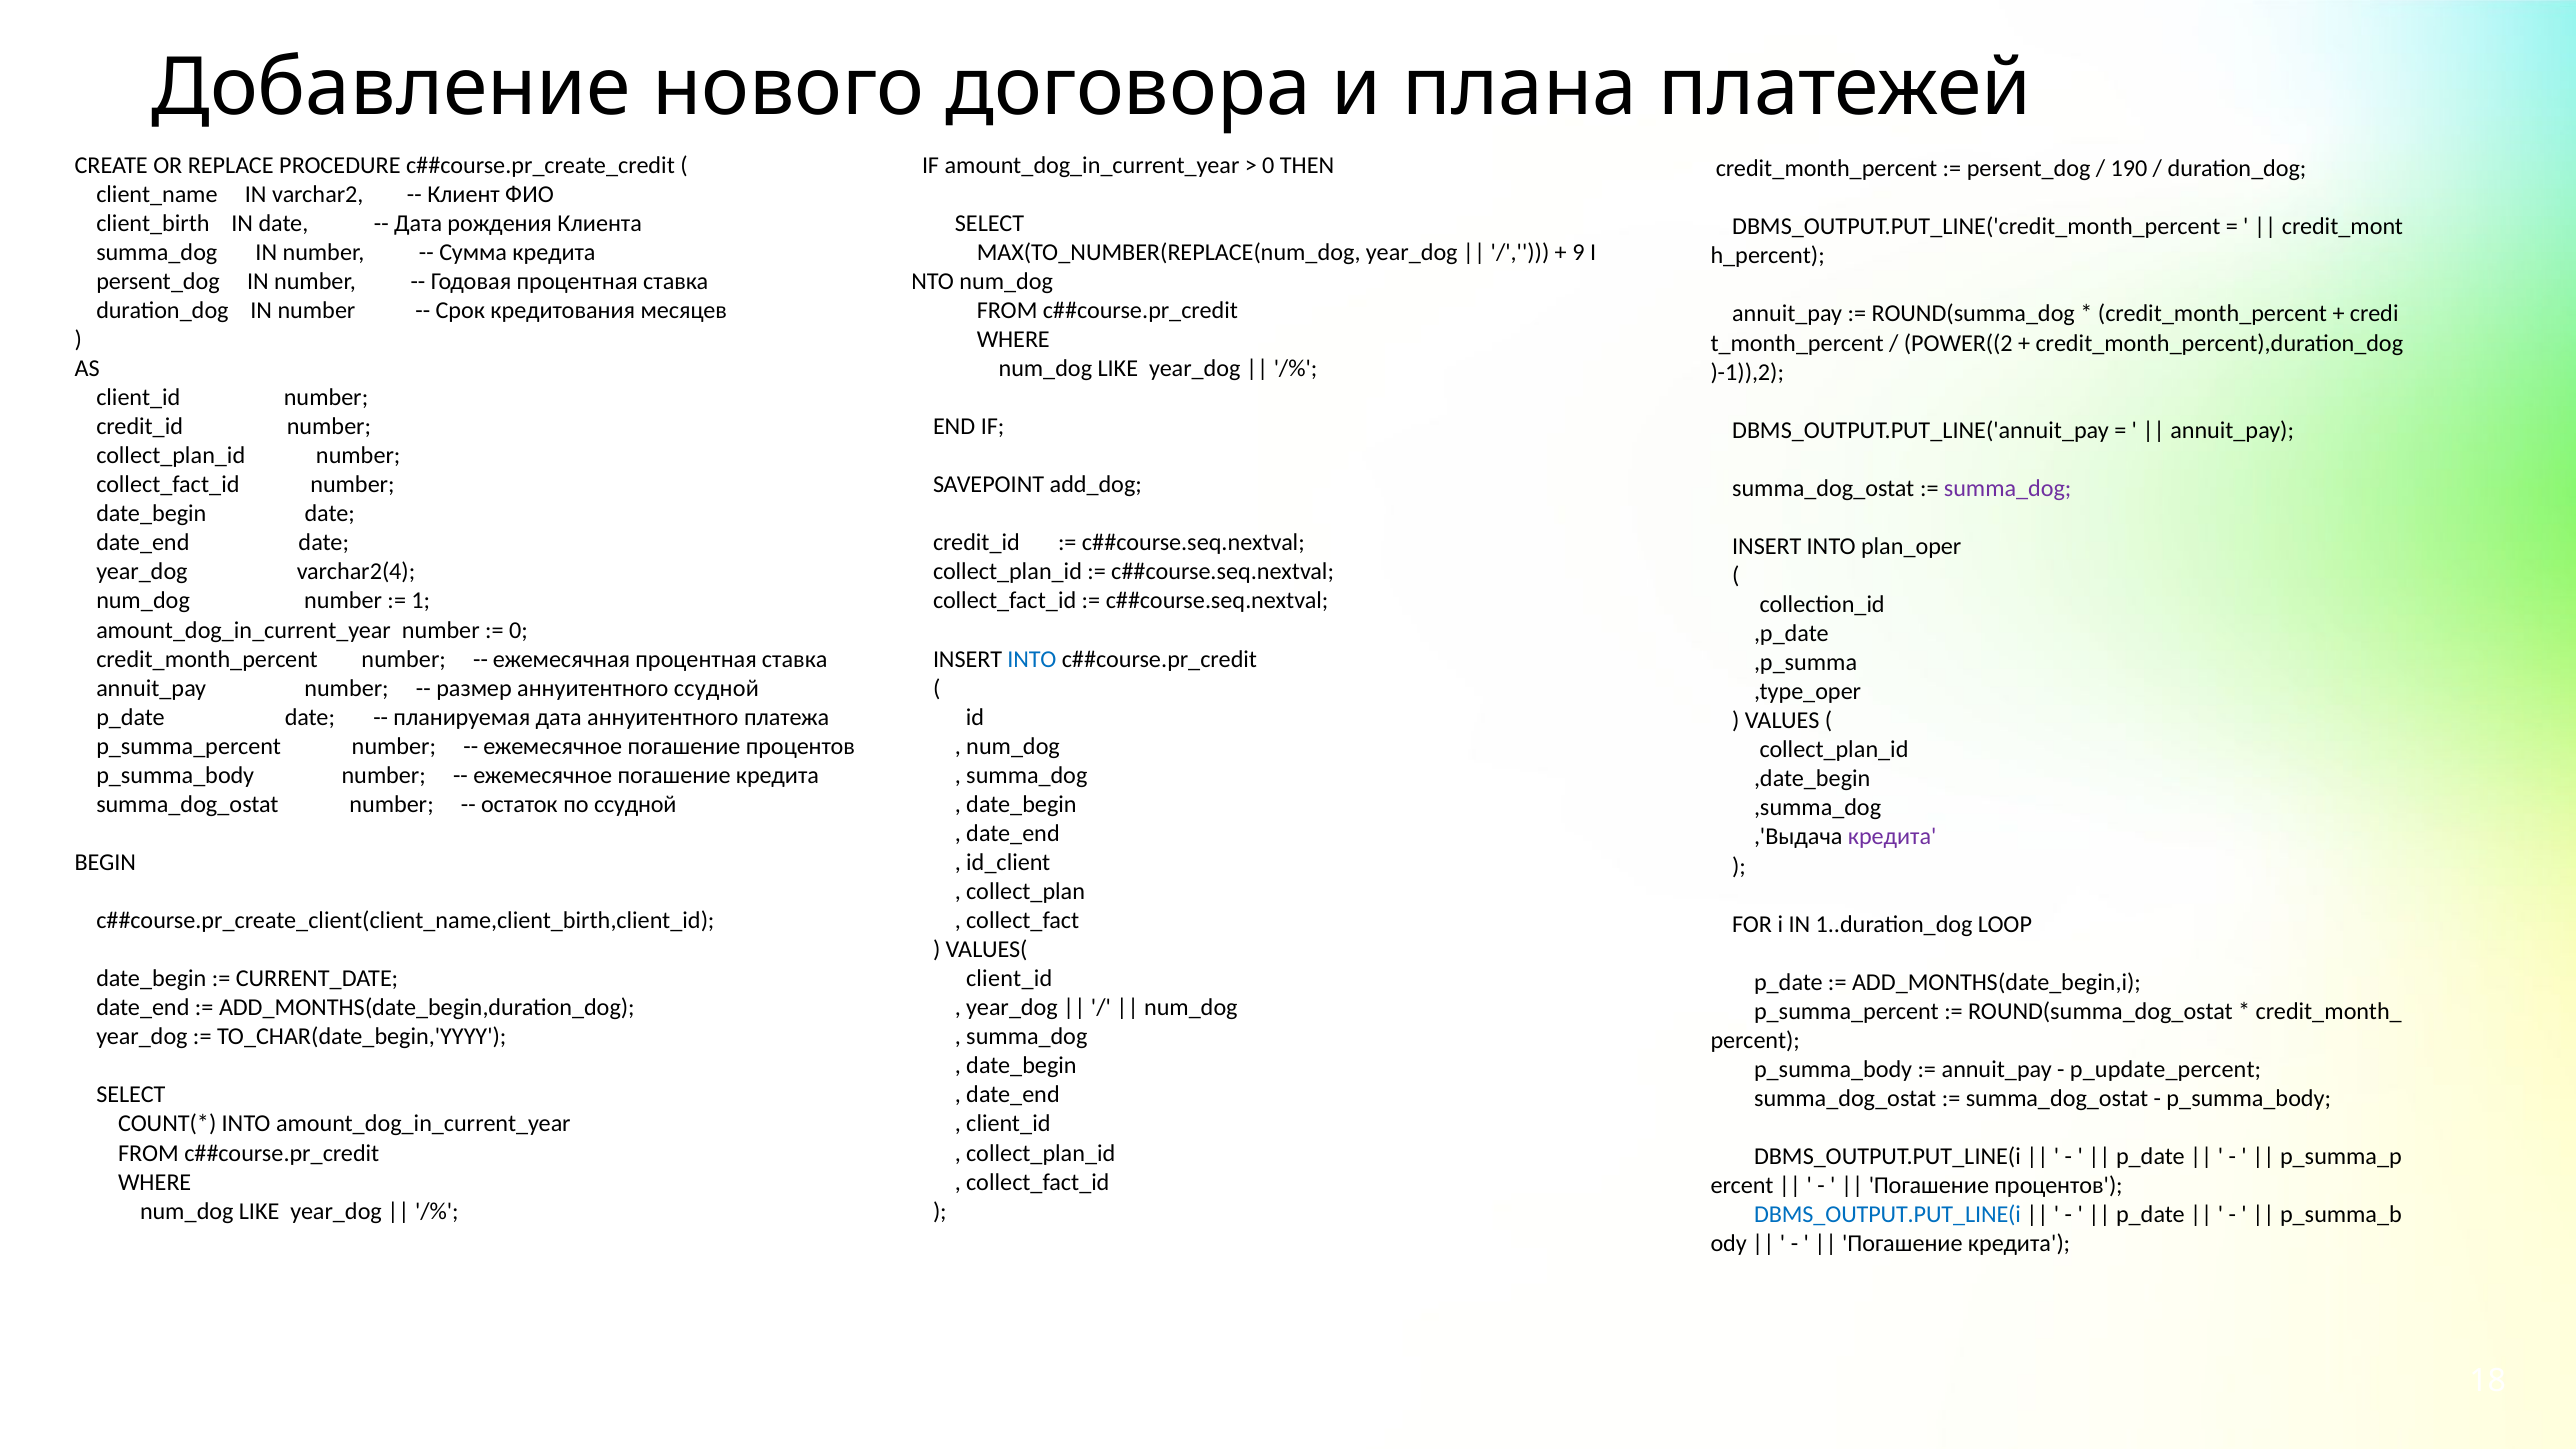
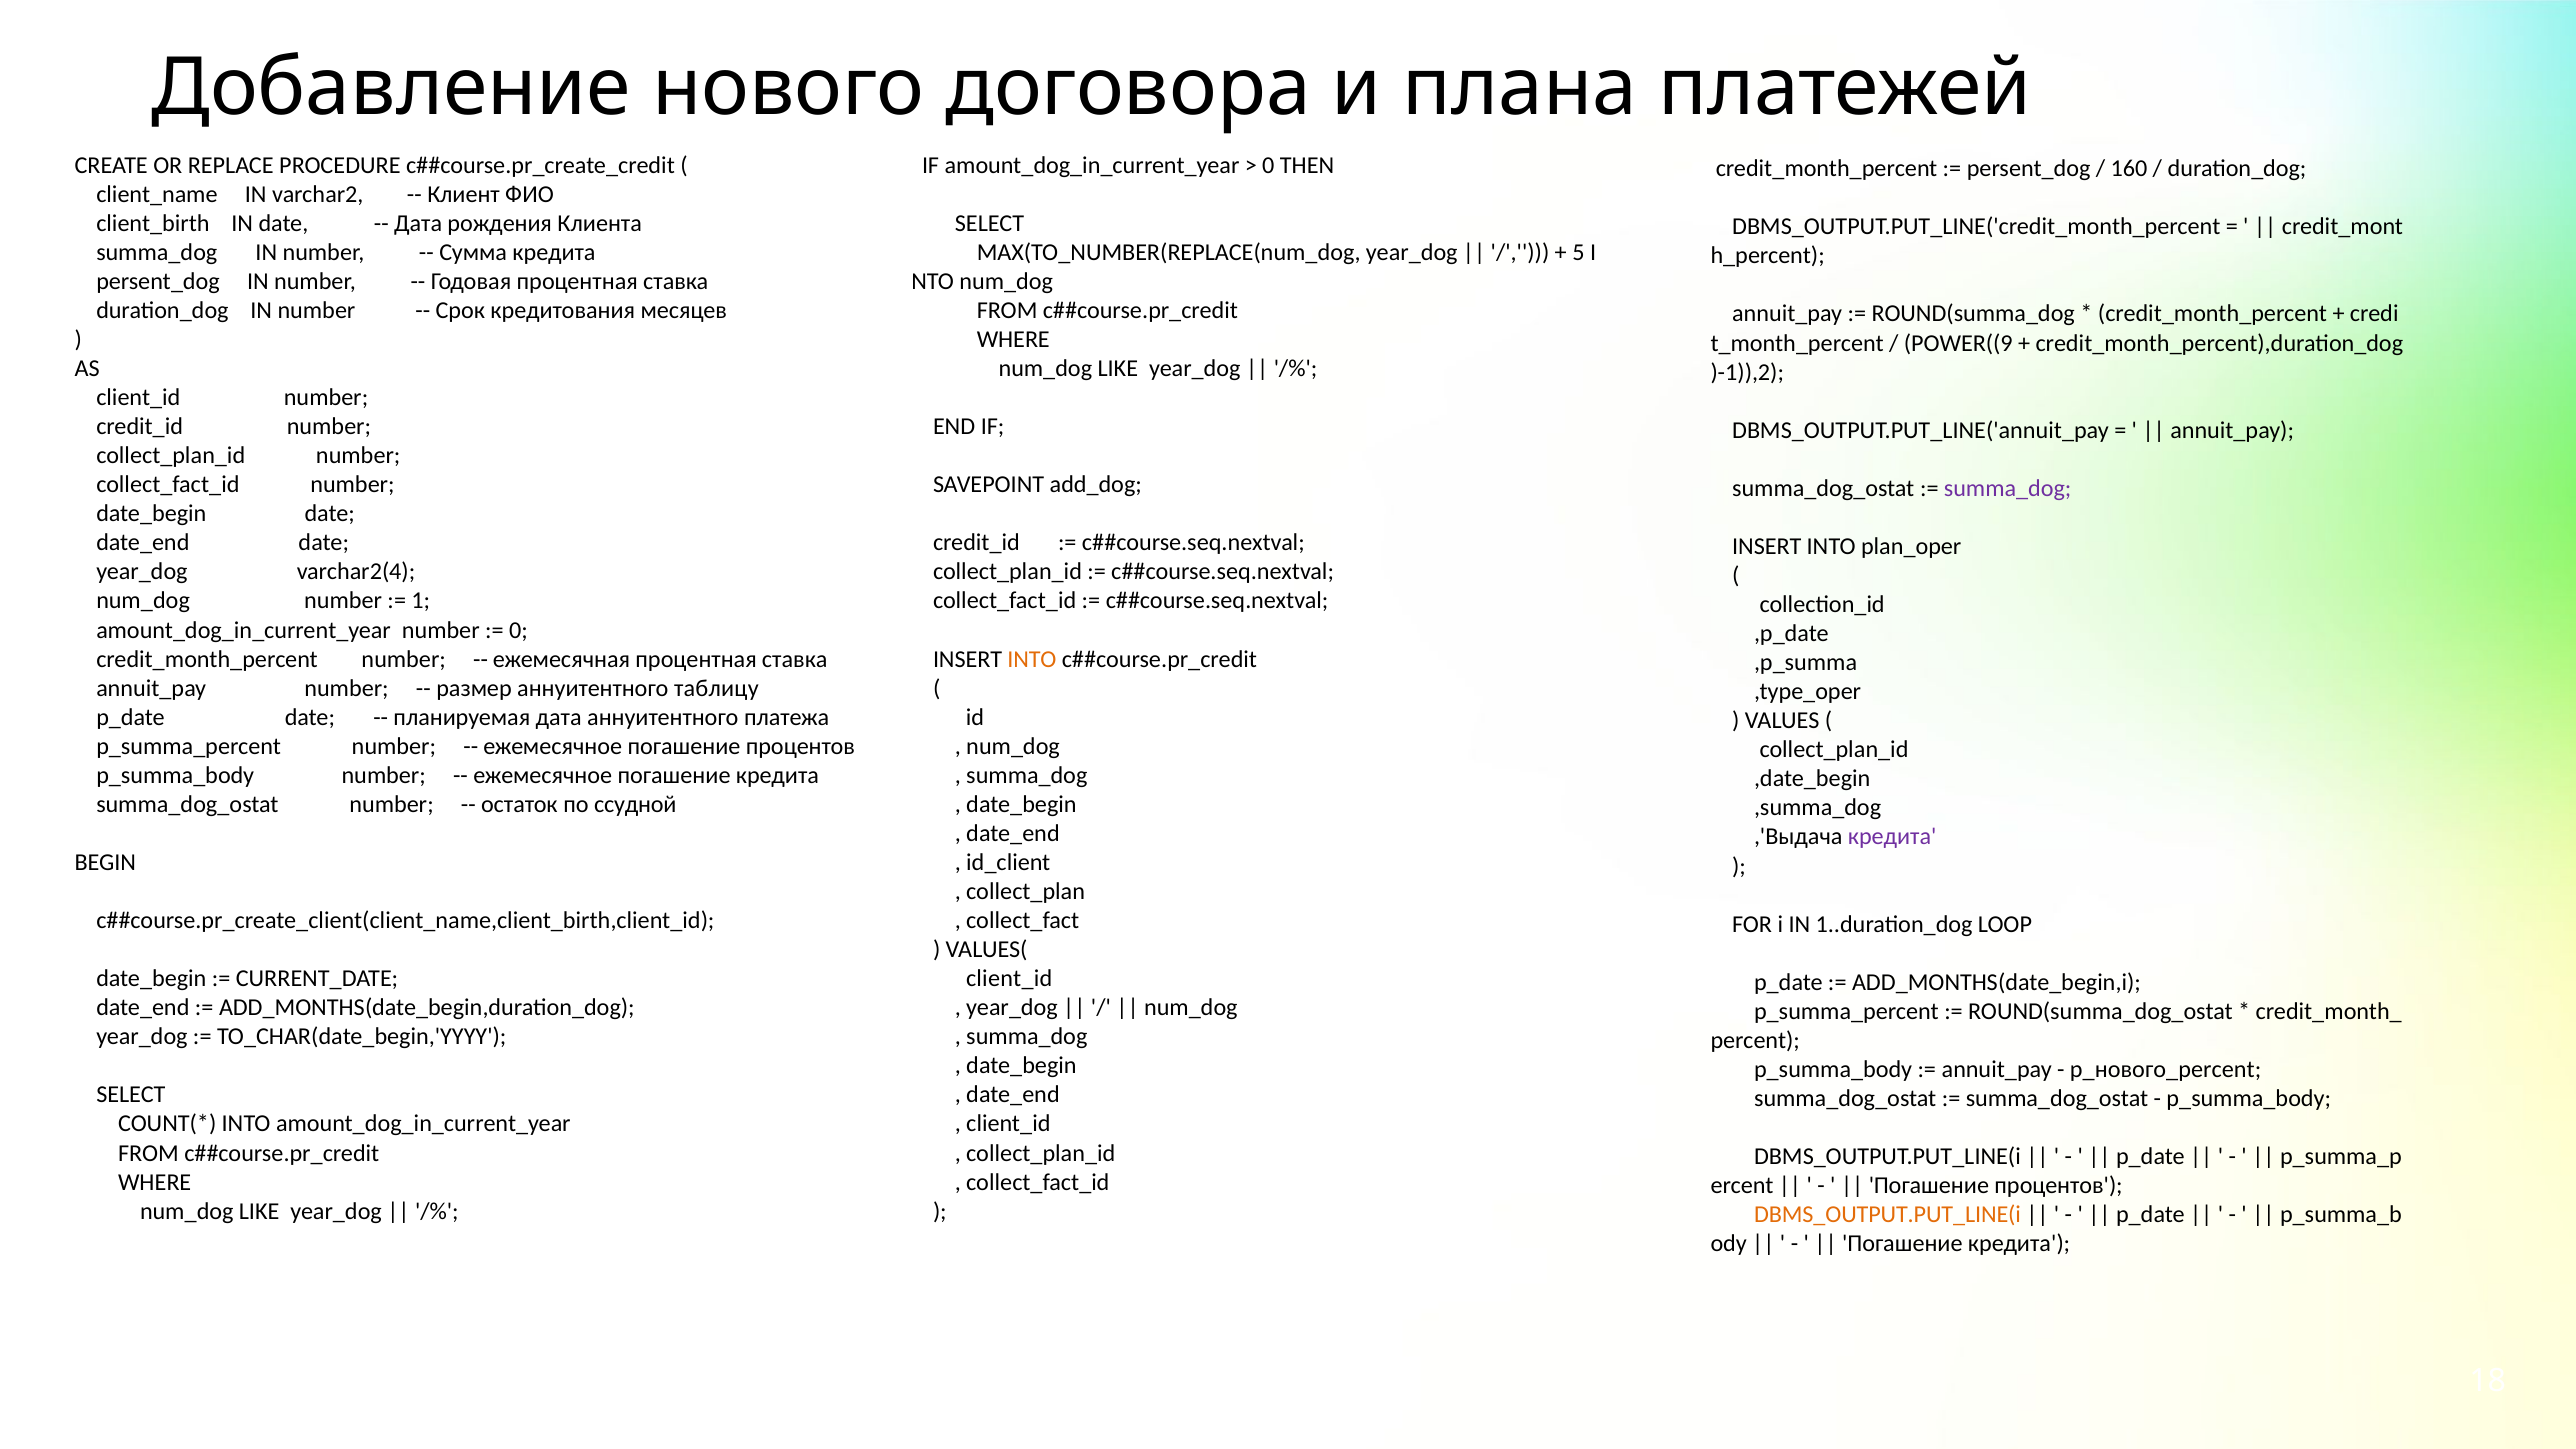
190: 190 -> 160
9: 9 -> 5
POWER((2: POWER((2 -> POWER((9
INTO at (1032, 659) colour: blue -> orange
аннуитентного ссудной: ссудной -> таблицу
p_update_percent: p_update_percent -> p_нового_percent
DBMS_OUTPUT.PUT_LINE(i at (1888, 1215) colour: blue -> orange
